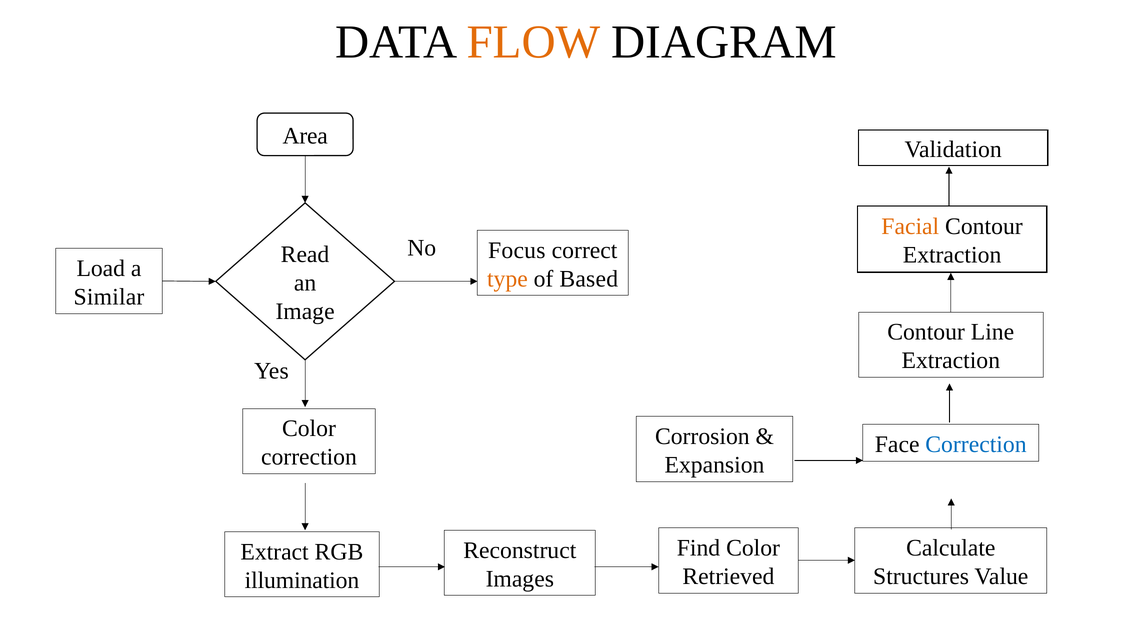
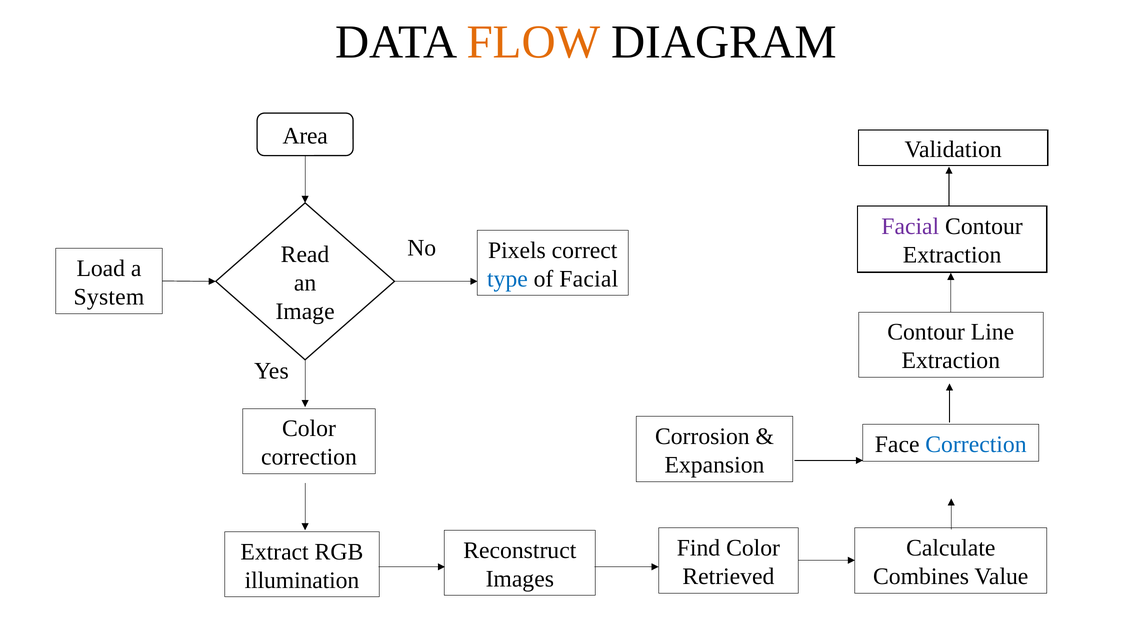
Facial at (910, 226) colour: orange -> purple
Focus: Focus -> Pixels
type colour: orange -> blue
of Based: Based -> Facial
Similar: Similar -> System
Structures: Structures -> Combines
